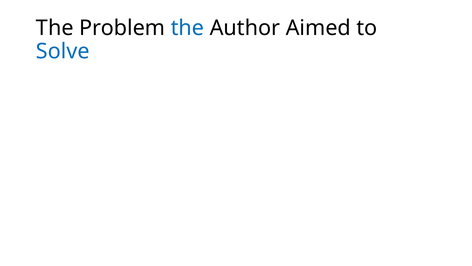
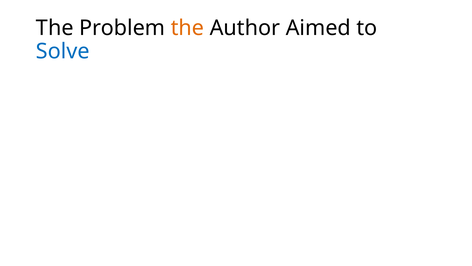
the at (187, 28) colour: blue -> orange
